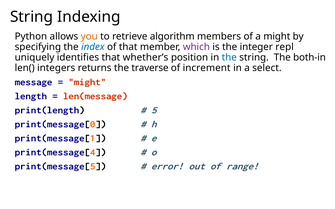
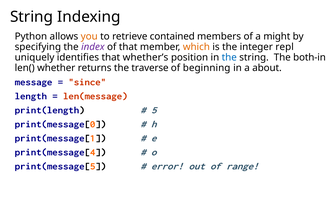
algorithm: algorithm -> contained
index colour: blue -> purple
which colour: purple -> orange
integers: integers -> whether
increment: increment -> beginning
select: select -> about
might at (87, 82): might -> since
